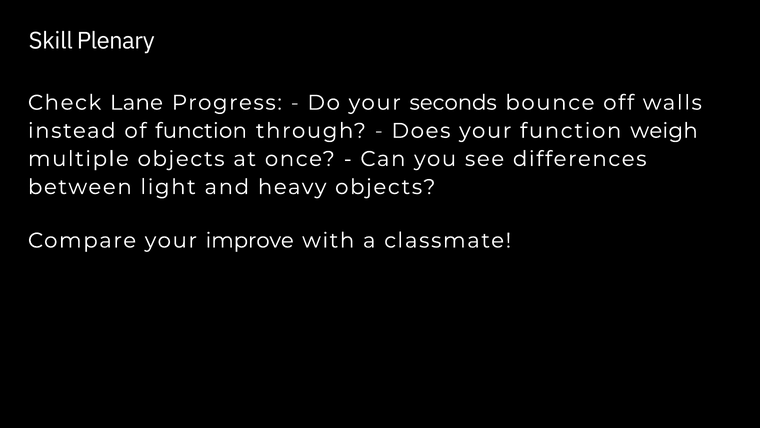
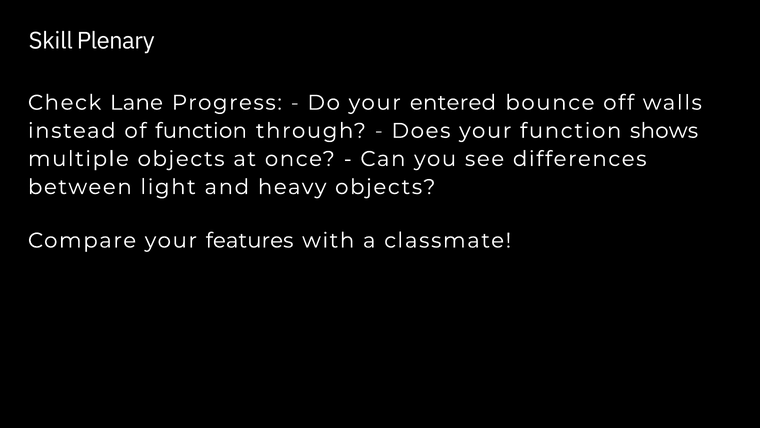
seconds: seconds -> entered
weigh: weigh -> shows
improve: improve -> features
